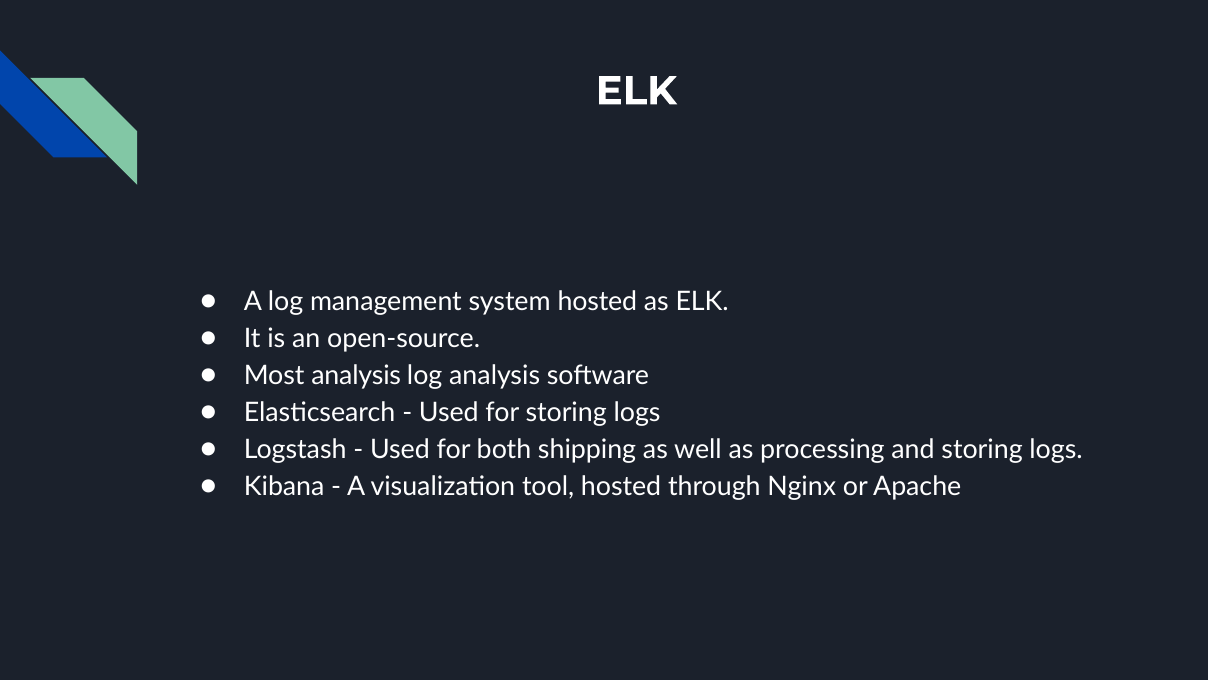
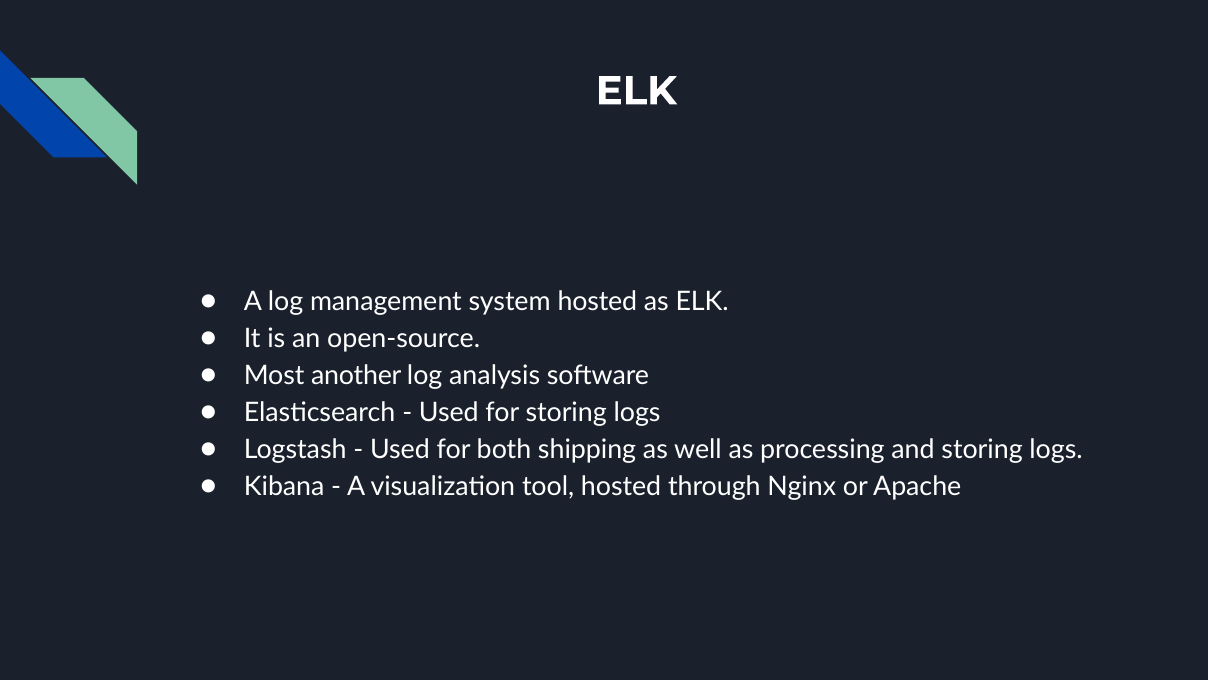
Most analysis: analysis -> another
